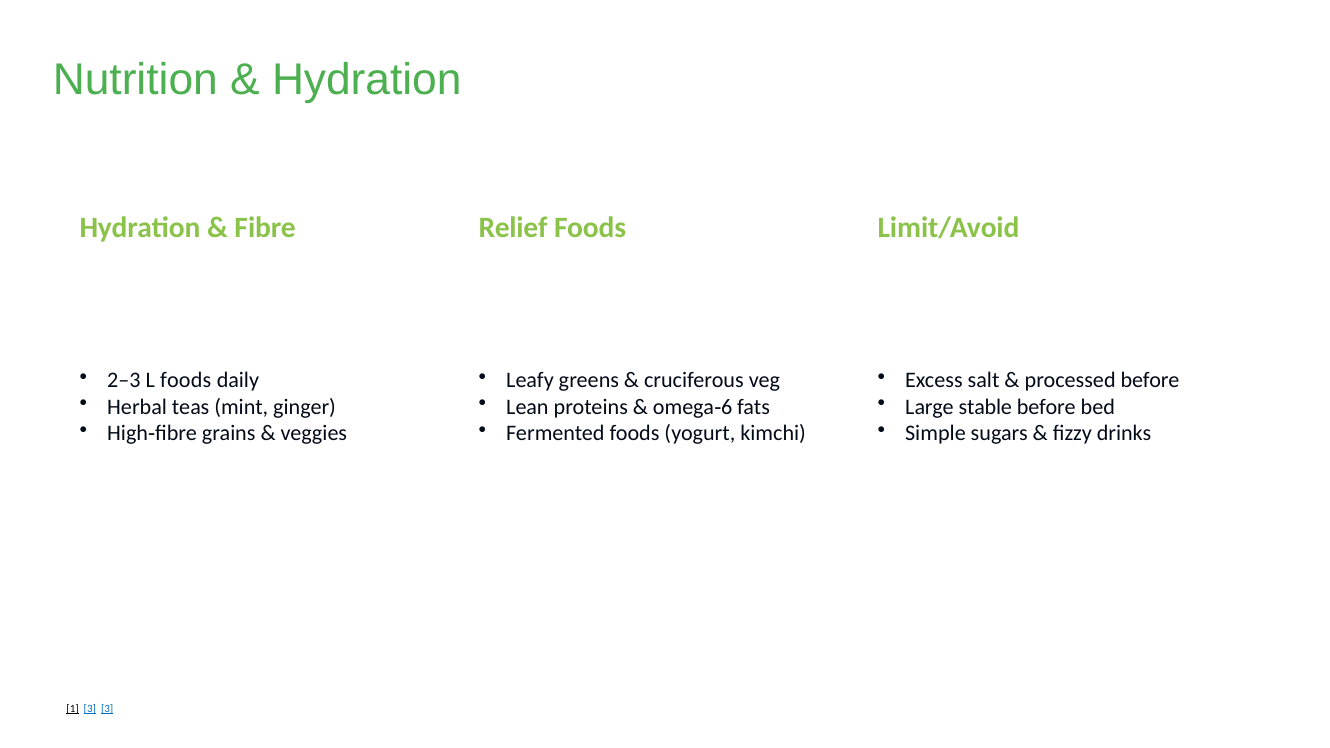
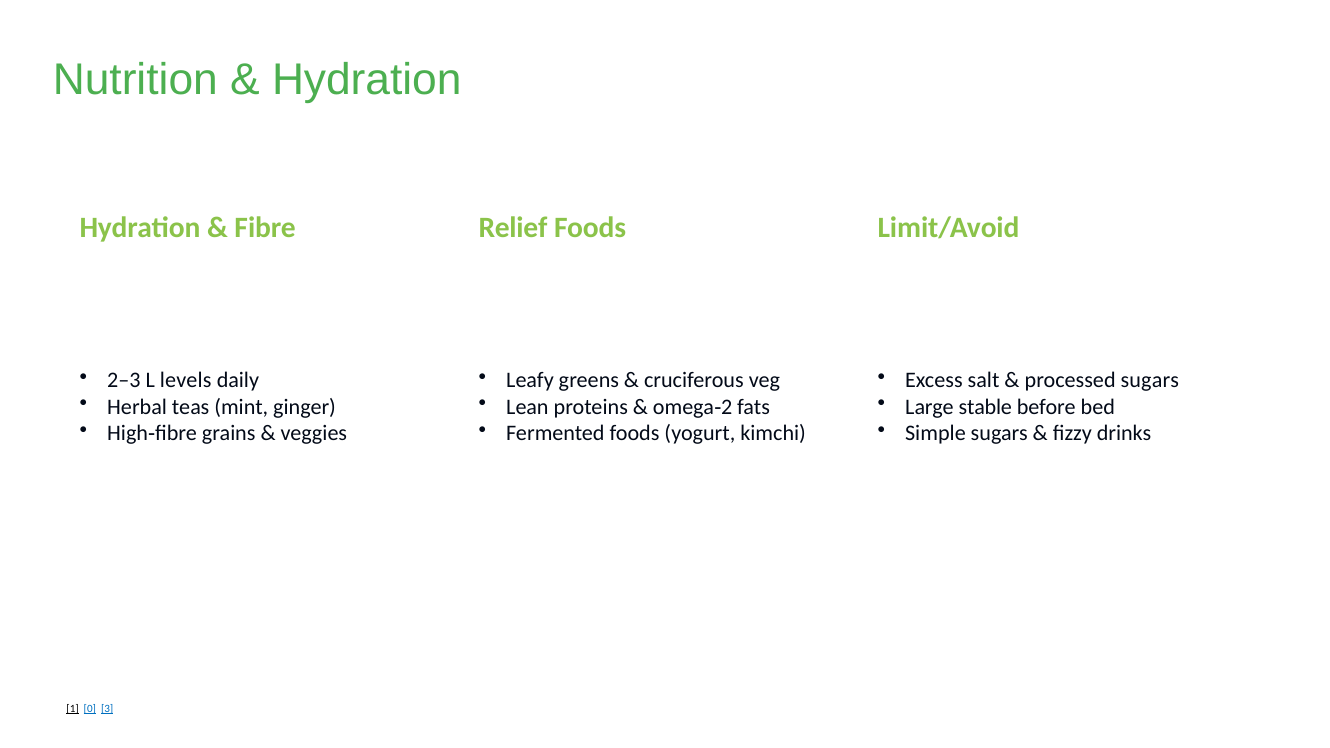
L foods: foods -> levels
processed before: before -> sugars
6: 6 -> 2
1 3: 3 -> 0
